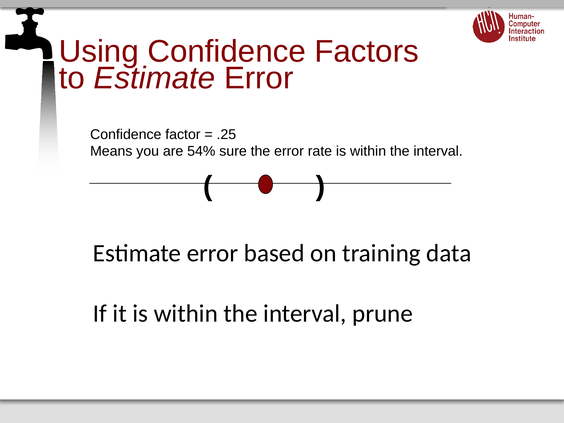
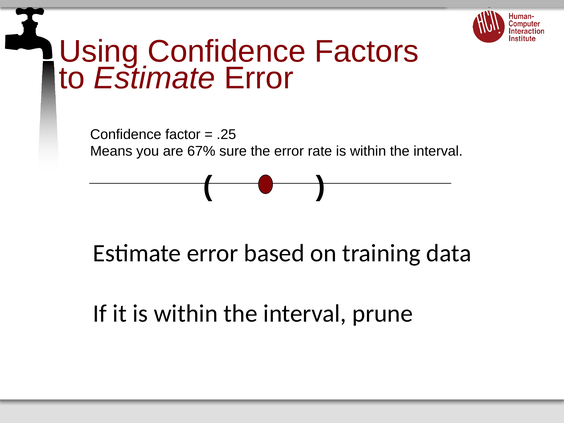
54%: 54% -> 67%
